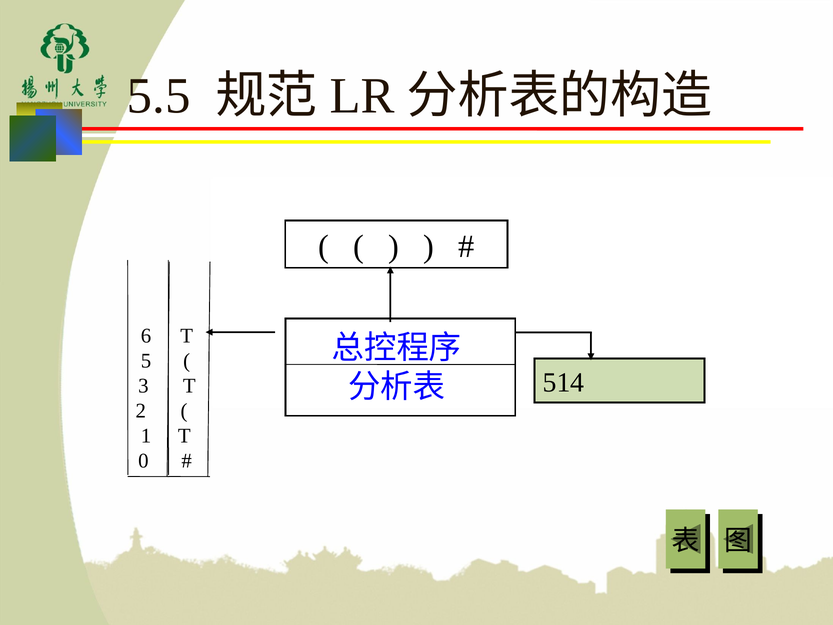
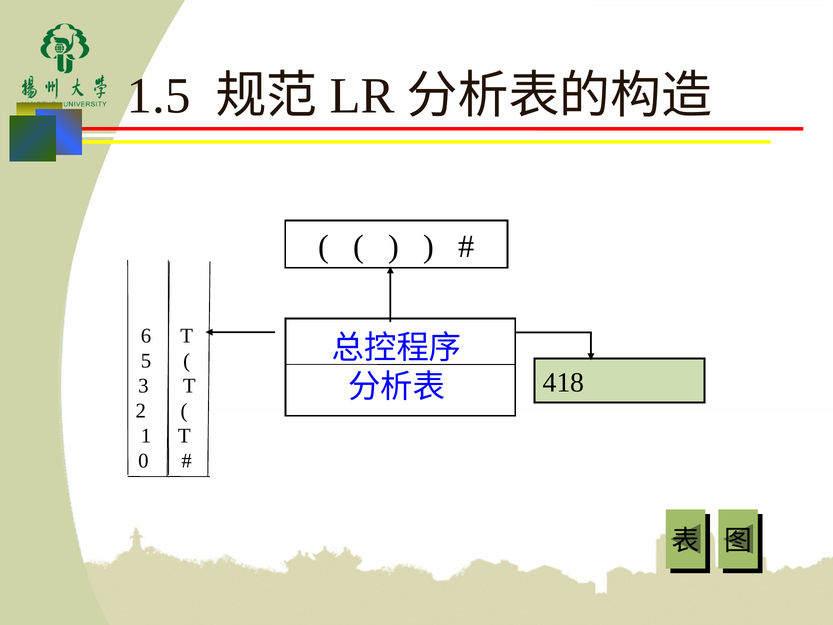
5.5: 5.5 -> 1.5
514: 514 -> 418
